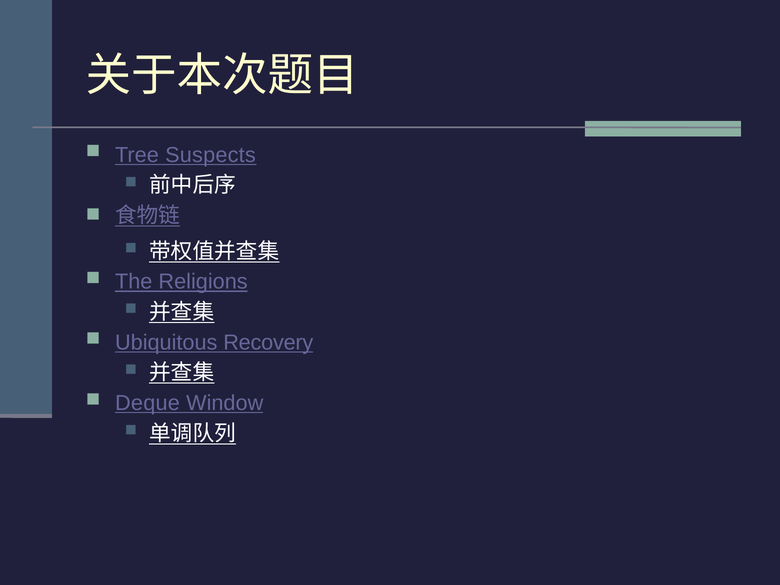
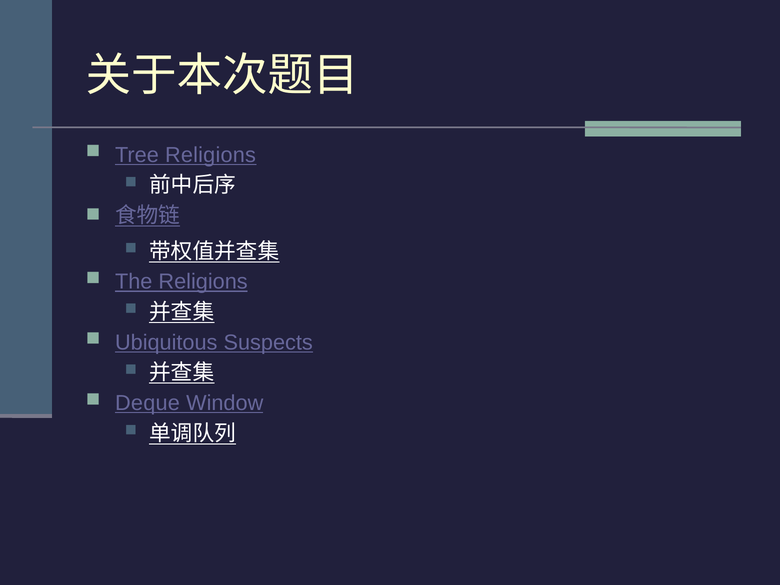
Tree Suspects: Suspects -> Religions
Recovery: Recovery -> Suspects
